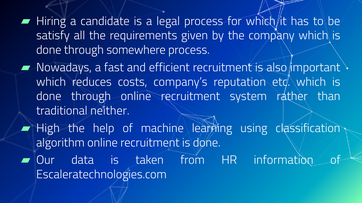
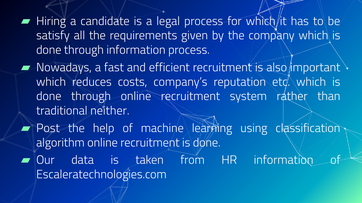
through somewhere: somewhere -> information
High: High -> Post
